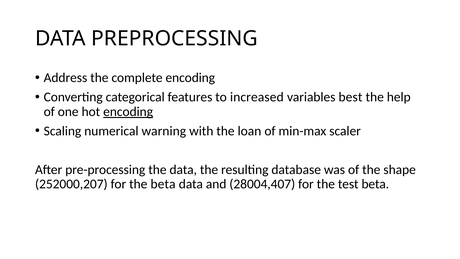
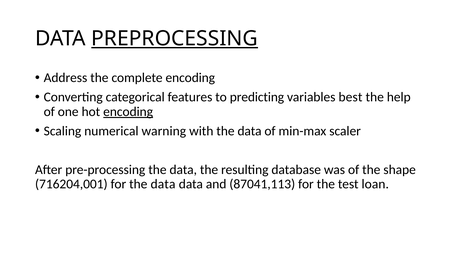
PREPROCESSING underline: none -> present
increased: increased -> predicting
with the loan: loan -> data
252000,207: 252000,207 -> 716204,001
for the beta: beta -> data
28004,407: 28004,407 -> 87041,113
test beta: beta -> loan
